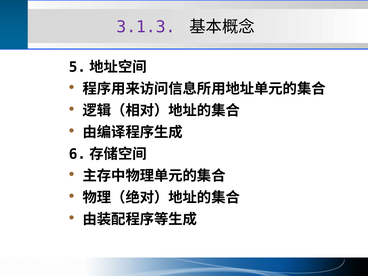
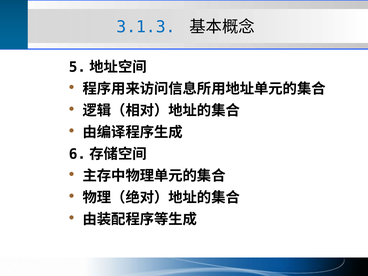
3.1.3 colour: purple -> blue
